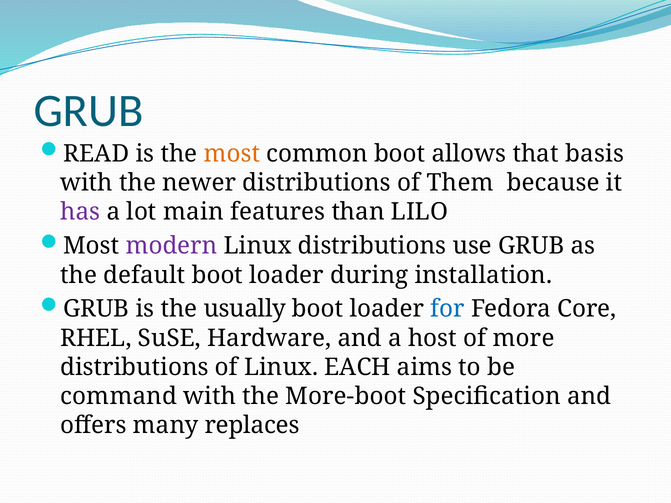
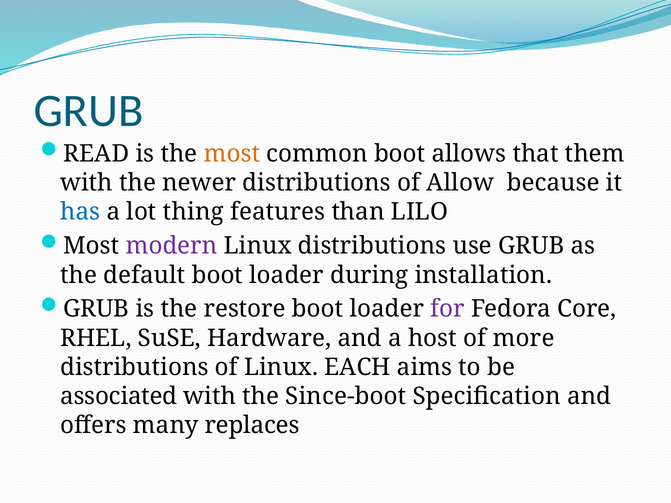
basis: basis -> them
Them: Them -> Allow
has colour: purple -> blue
main: main -> thing
usually: usually -> restore
for colour: blue -> purple
command: command -> associated
More-boot: More-boot -> Since-boot
